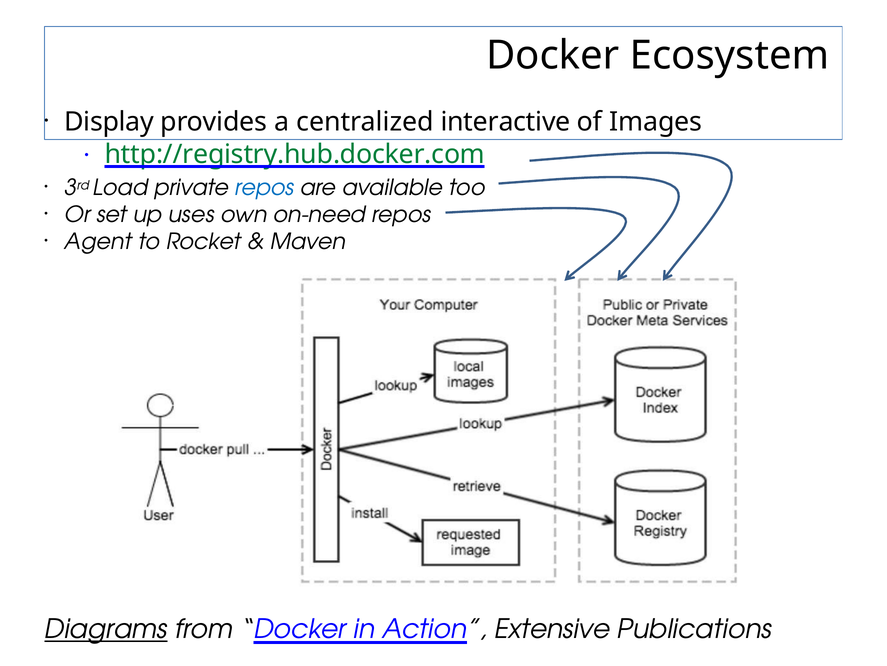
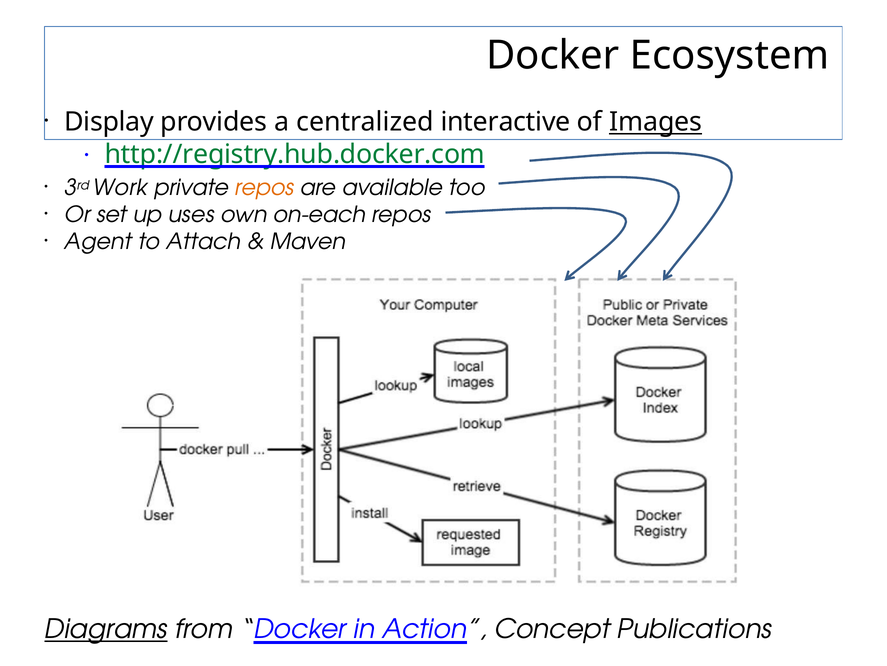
Images underline: none -> present
Load: Load -> Work
repos at (264, 188) colour: blue -> orange
on-need: on-need -> on-each
Rocket: Rocket -> Attach
Extensive: Extensive -> Concept
